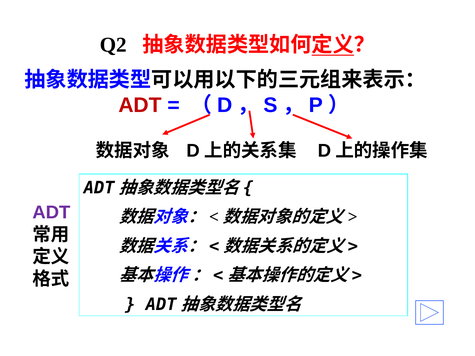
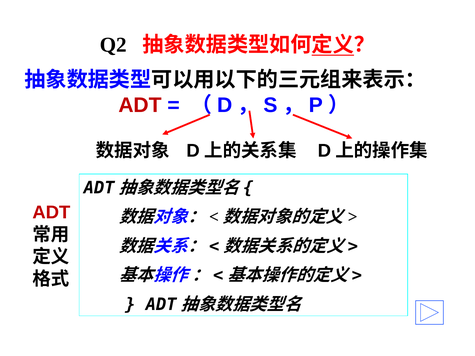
ADT at (51, 213) colour: purple -> red
